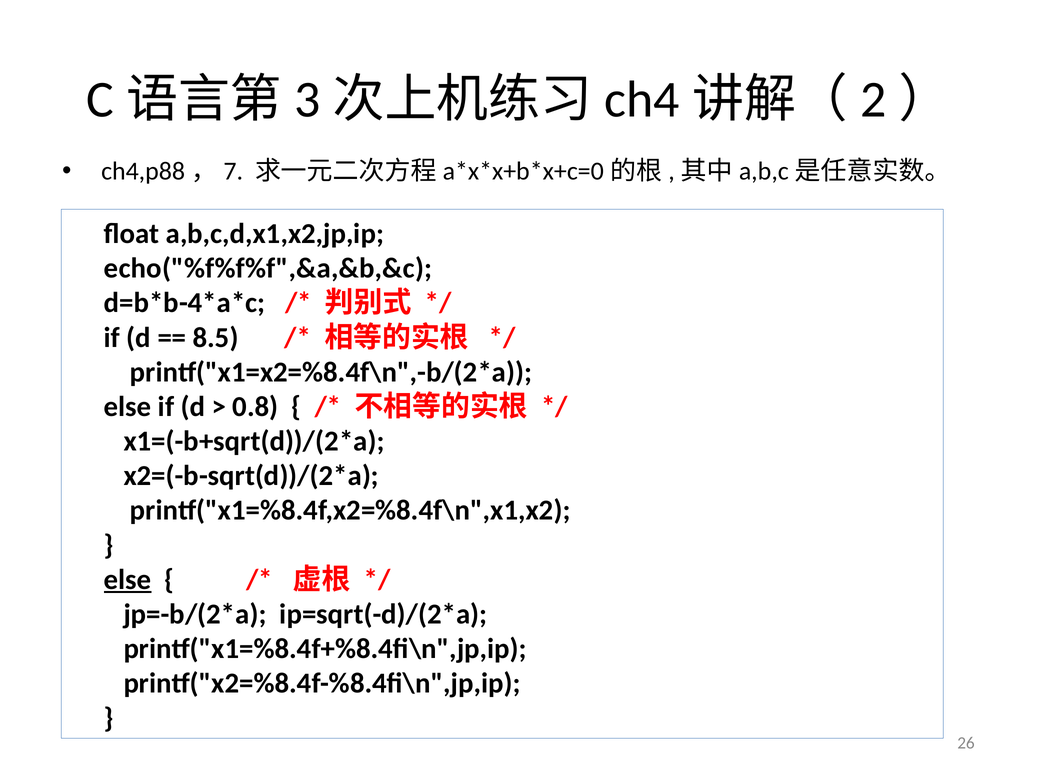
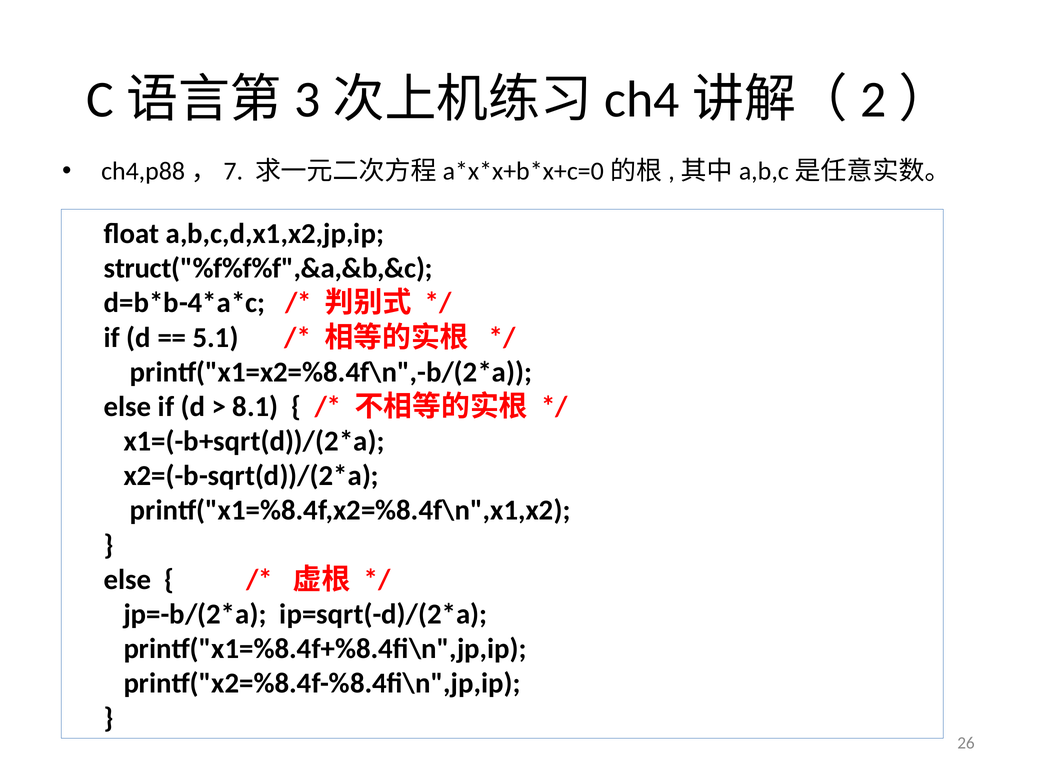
echo("%f%f%f",&a,&b,&c: echo("%f%f%f",&a,&b,&c -> struct("%f%f%f",&a,&b,&c
8.5: 8.5 -> 5.1
0.8: 0.8 -> 8.1
else at (128, 579) underline: present -> none
